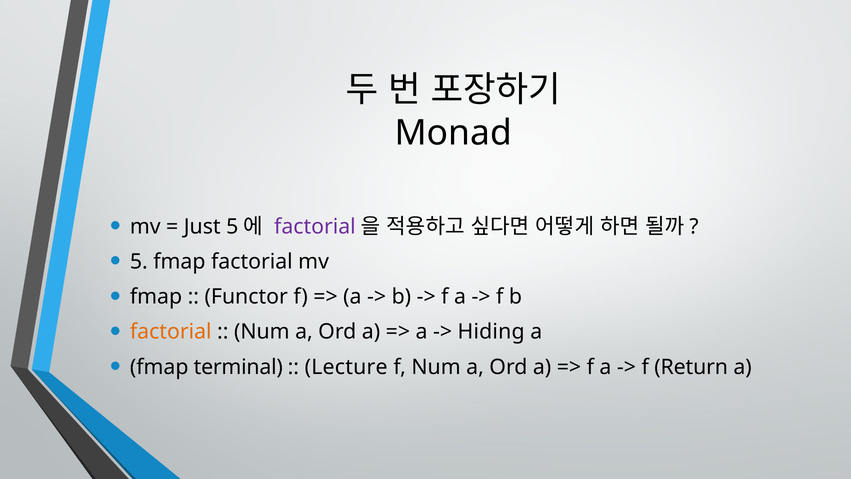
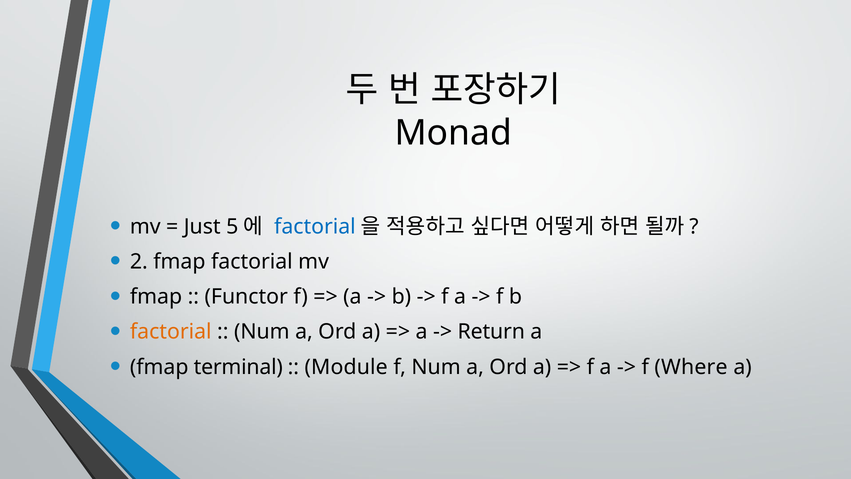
factorial at (315, 226) colour: purple -> blue
5 at (139, 262): 5 -> 2
Hiding: Hiding -> Return
Lecture: Lecture -> Module
Return: Return -> Where
